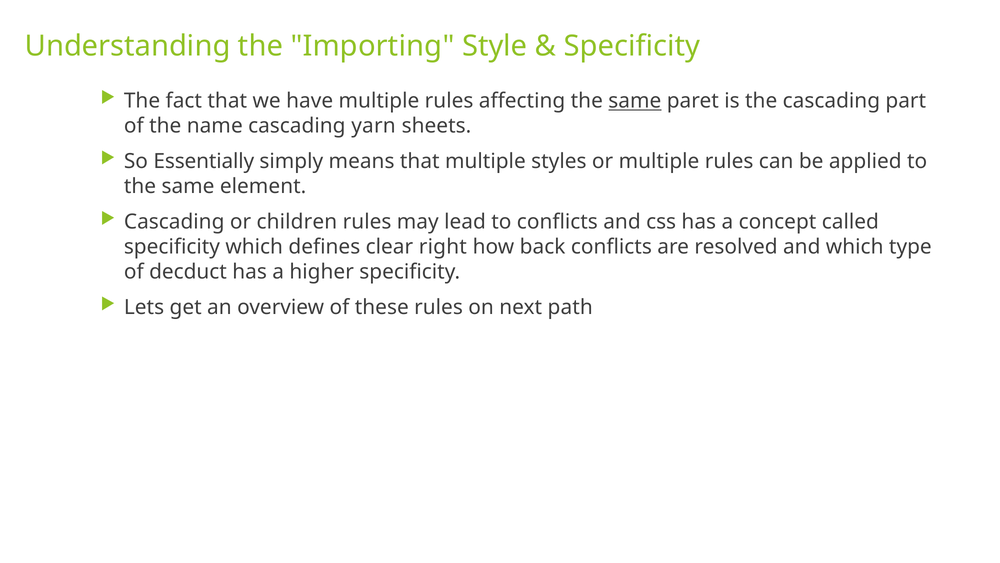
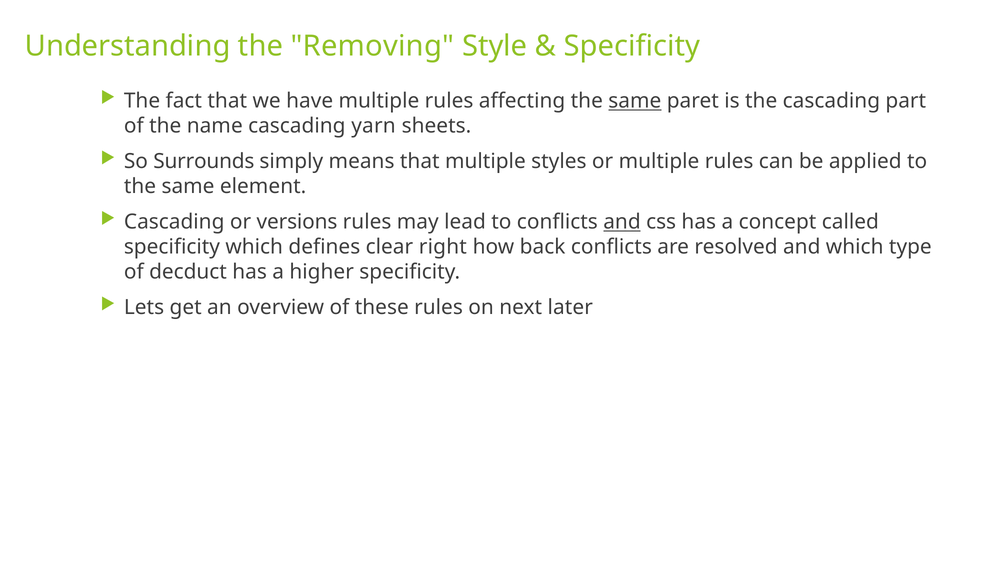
Importing: Importing -> Removing
Essentially: Essentially -> Surrounds
children: children -> versions
and at (622, 222) underline: none -> present
path: path -> later
